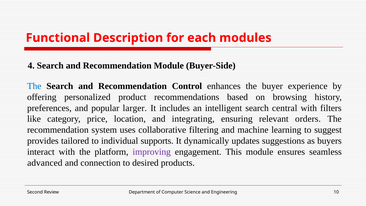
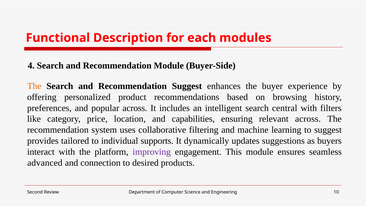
The at (34, 86) colour: blue -> orange
Recommendation Control: Control -> Suggest
popular larger: larger -> across
integrating: integrating -> capabilities
relevant orders: orders -> across
